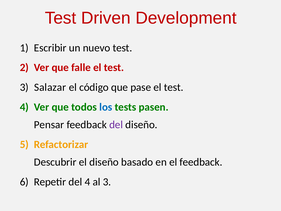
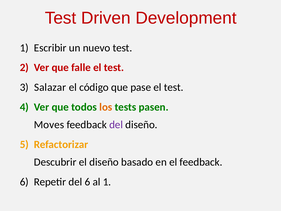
los colour: blue -> orange
Pensar: Pensar -> Moves
del 4: 4 -> 6
al 3: 3 -> 1
